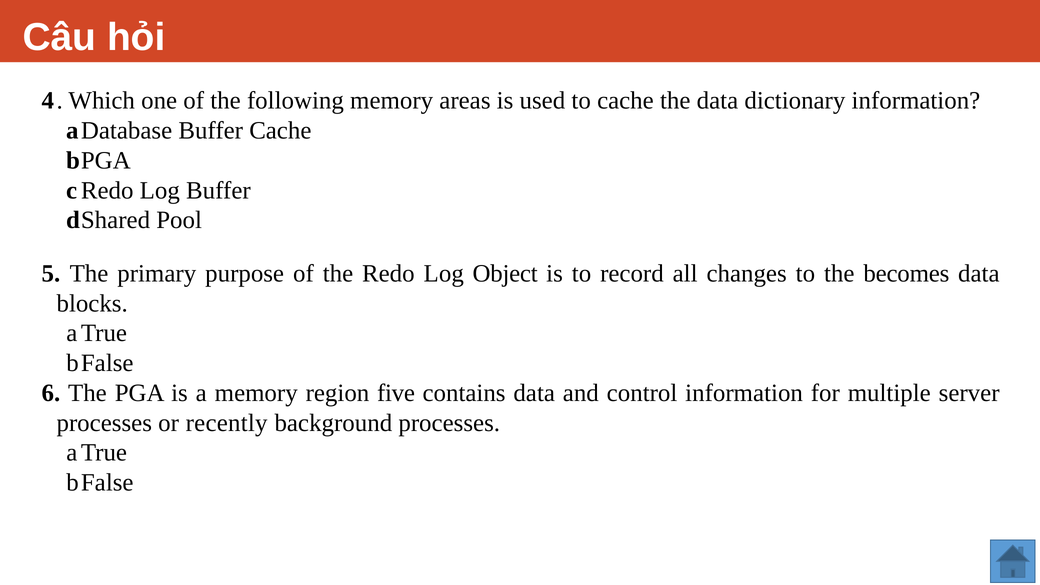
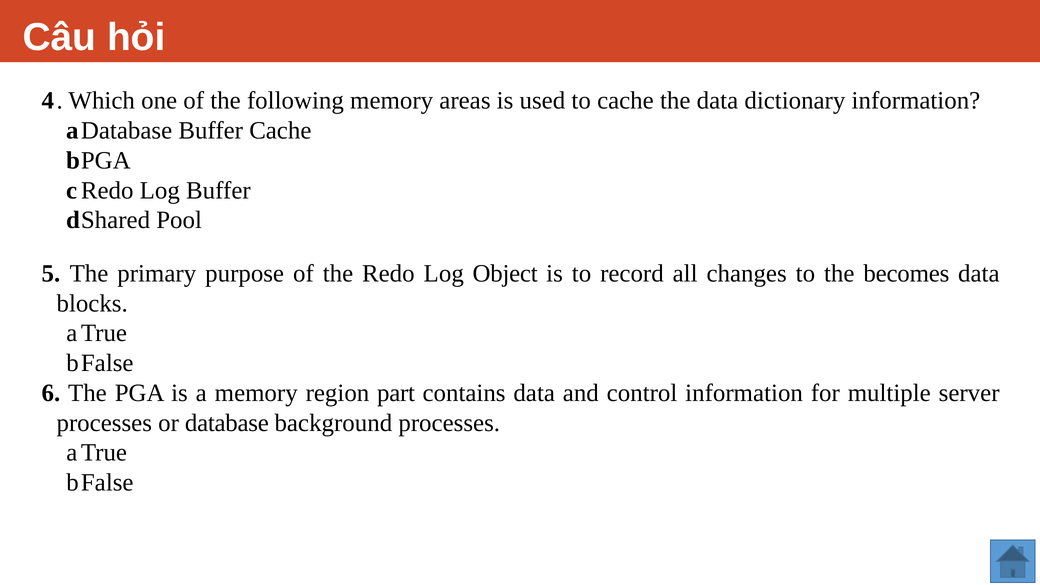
five: five -> part
recently: recently -> database
